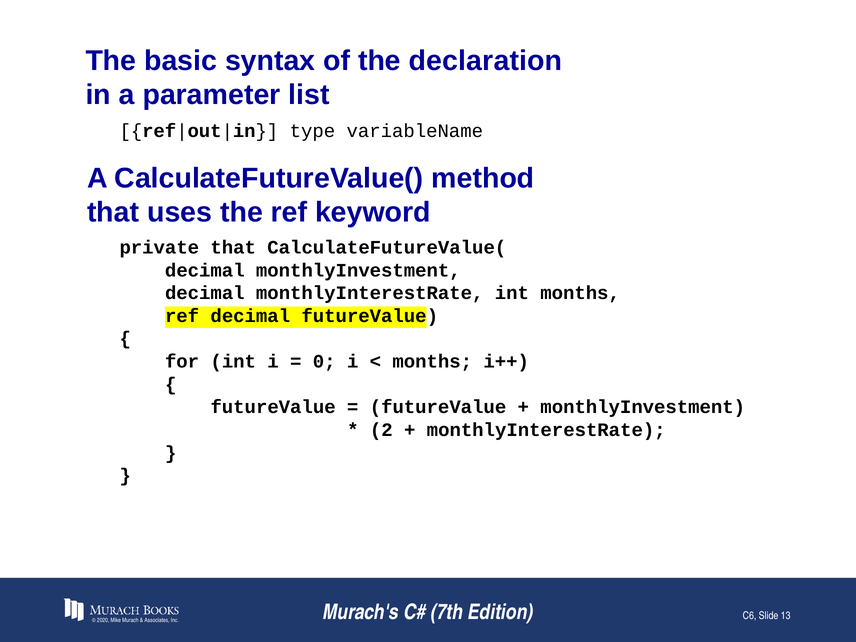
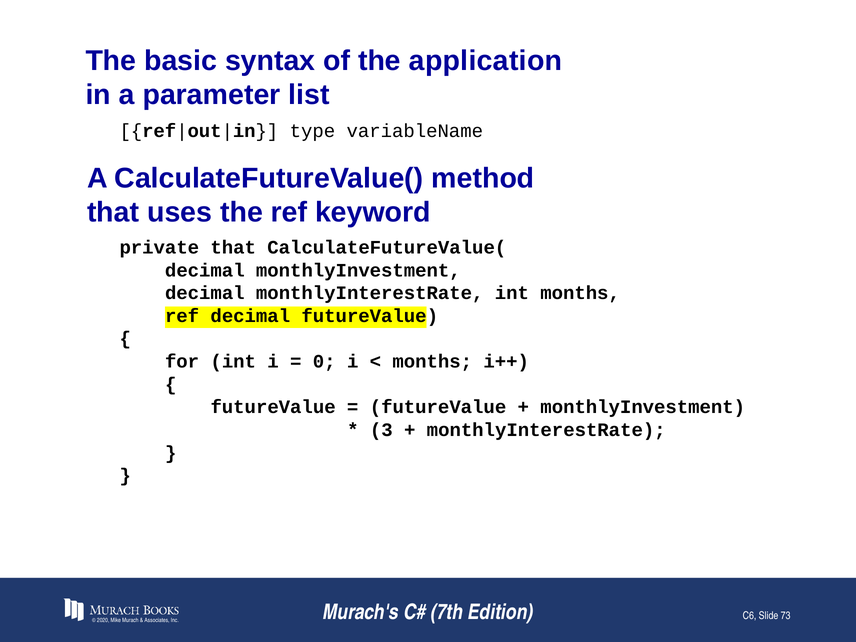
declaration: declaration -> application
2: 2 -> 3
13: 13 -> 73
